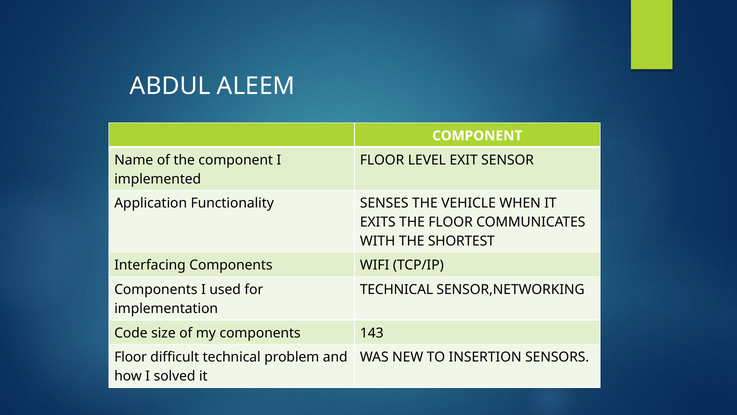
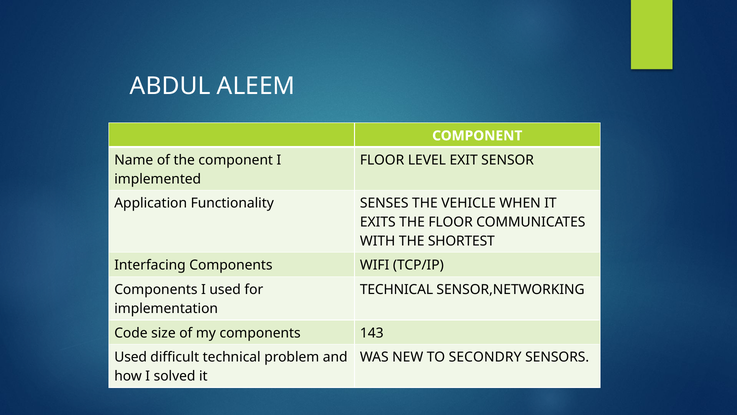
Floor at (131, 357): Floor -> Used
INSERTION: INSERTION -> SECONDRY
